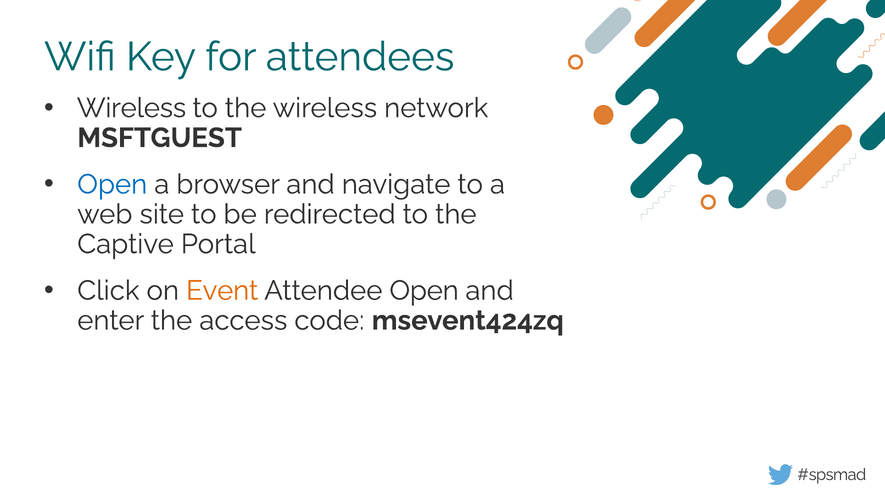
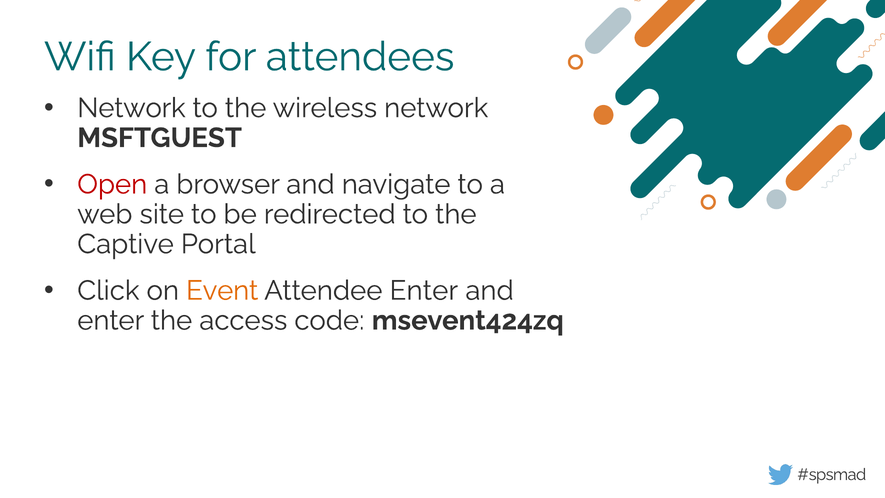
Wireless at (131, 108): Wireless -> Network
Open at (112, 184) colour: blue -> red
Attendee Open: Open -> Enter
